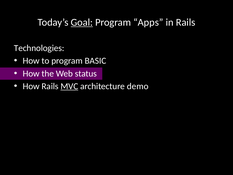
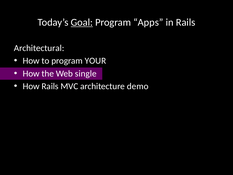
Technologies: Technologies -> Architectural
BASIC: BASIC -> YOUR
status: status -> single
MVC underline: present -> none
